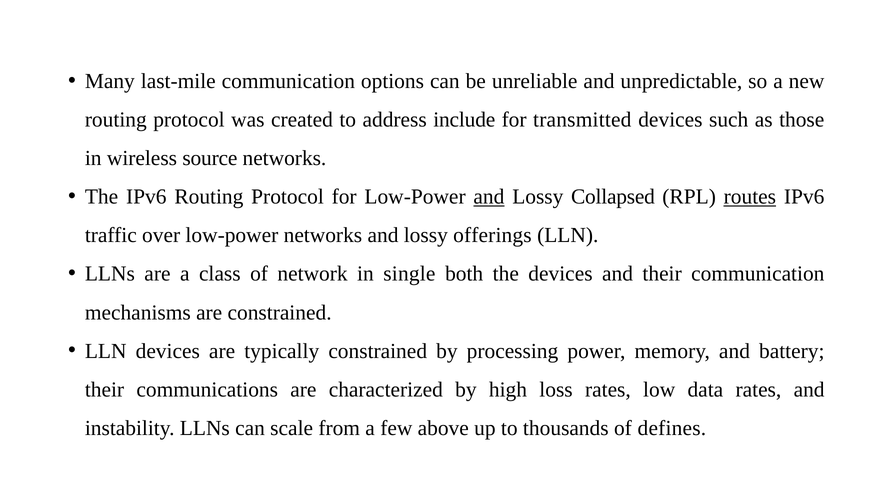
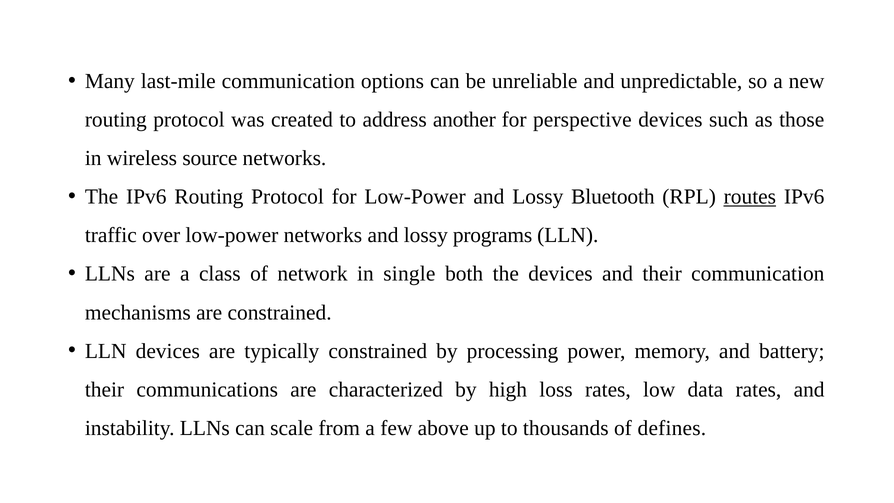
include: include -> another
transmitted: transmitted -> perspective
and at (489, 197) underline: present -> none
Collapsed: Collapsed -> Bluetooth
offerings: offerings -> programs
